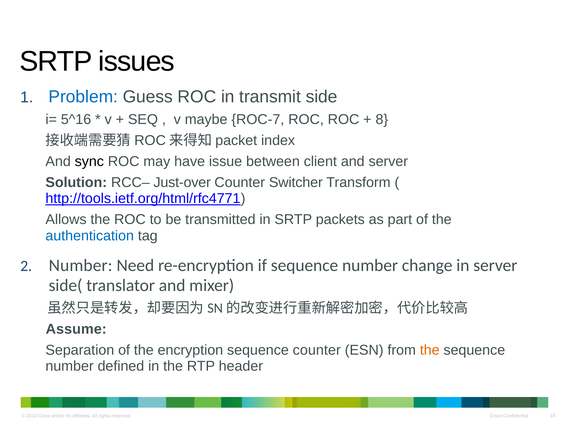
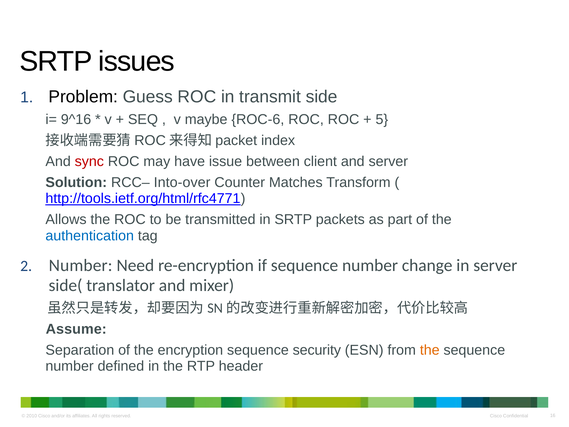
Problem colour: blue -> black
5^16: 5^16 -> 9^16
ROC-7: ROC-7 -> ROC-6
8: 8 -> 5
sync colour: black -> red
Just-over: Just-over -> Into-over
Switcher: Switcher -> Matches
sequence counter: counter -> security
